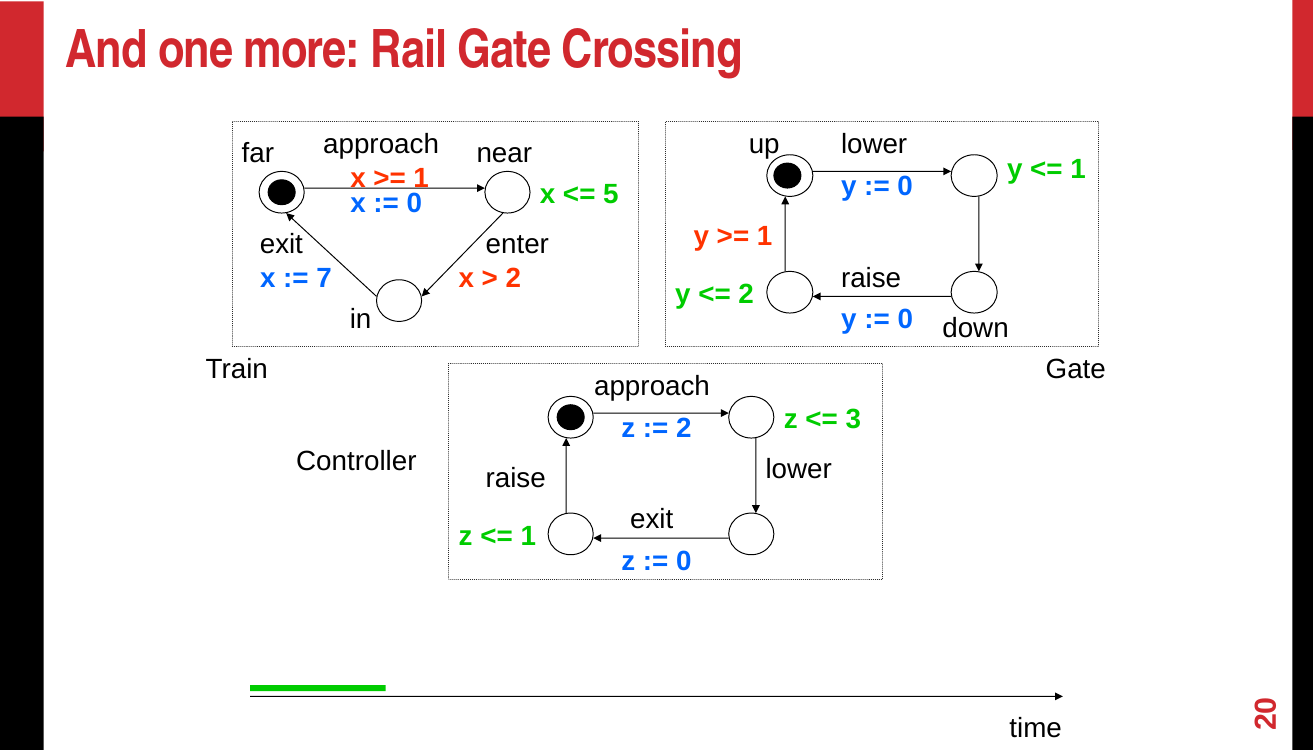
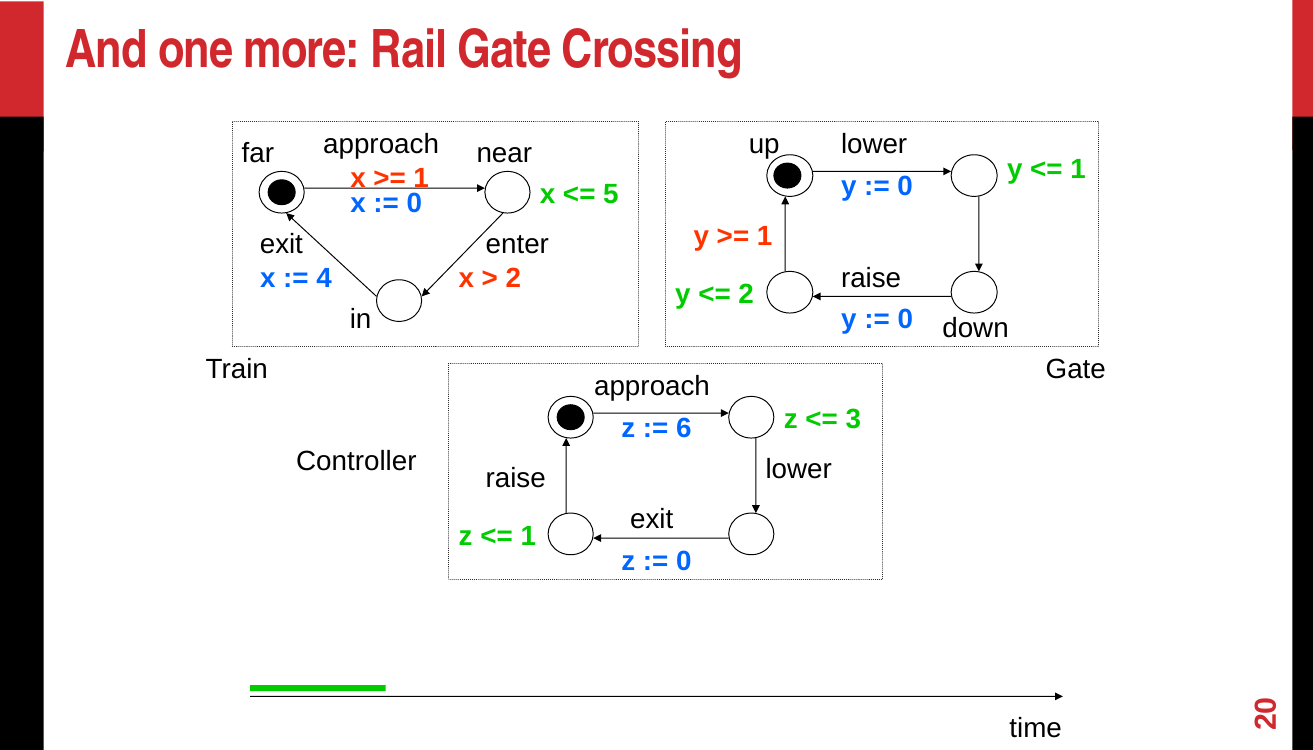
7: 7 -> 4
2 at (684, 428): 2 -> 6
